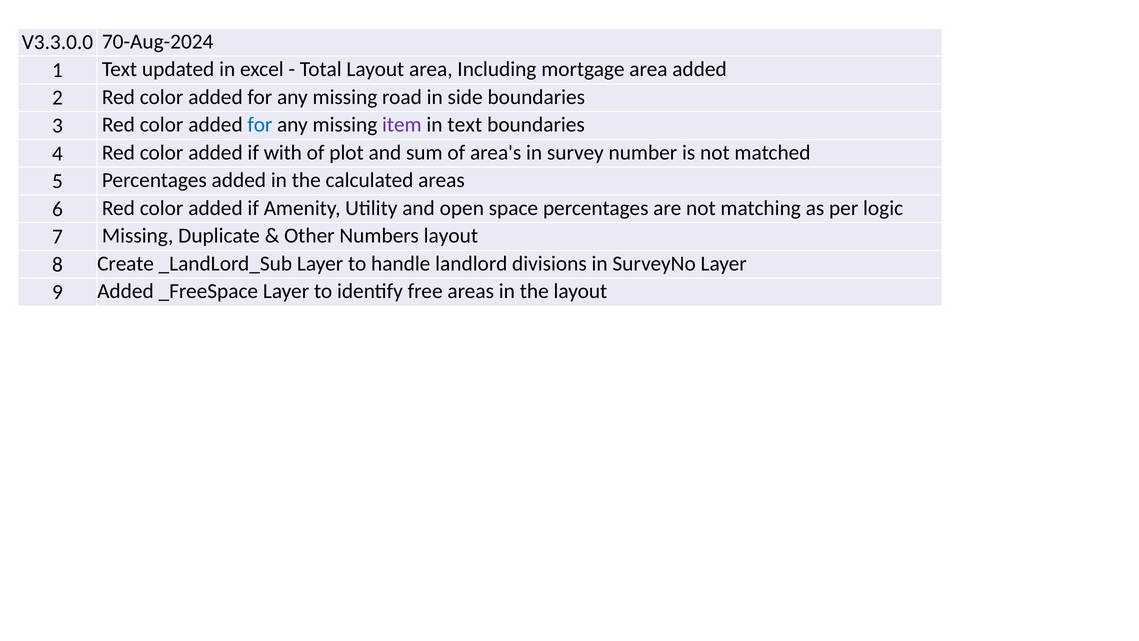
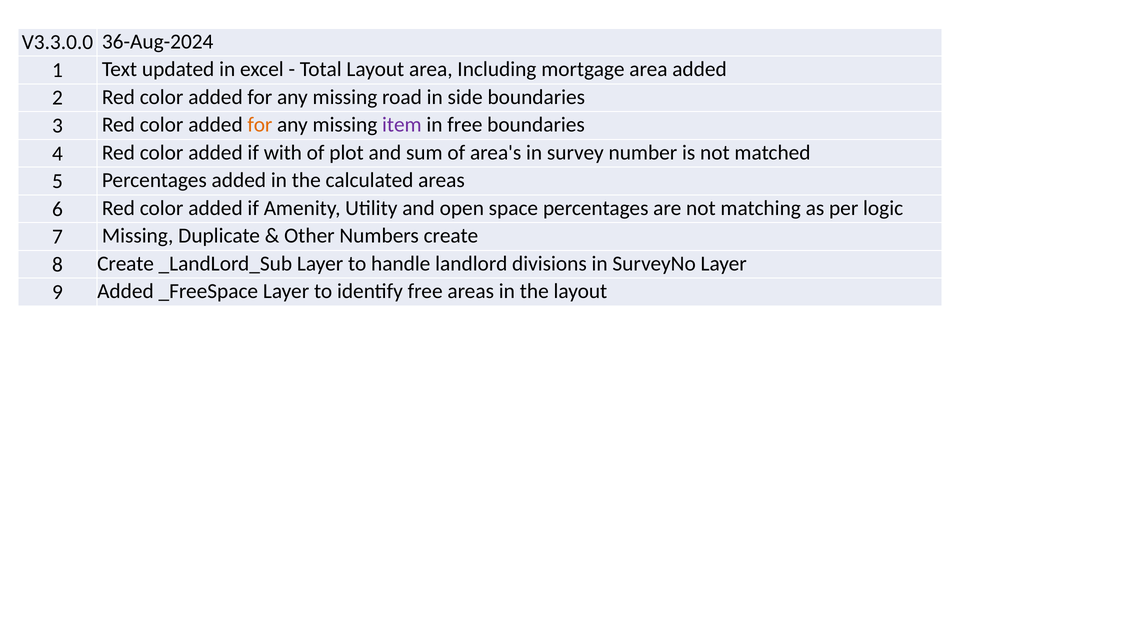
70-Aug-2024: 70-Aug-2024 -> 36-Aug-2024
for at (260, 125) colour: blue -> orange
in text: text -> free
Numbers layout: layout -> create
